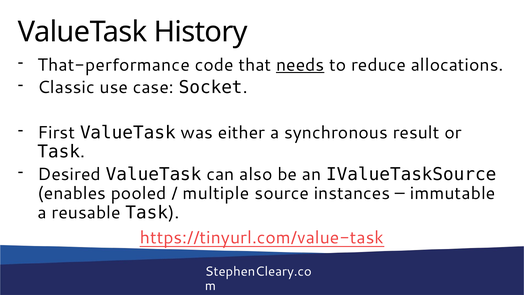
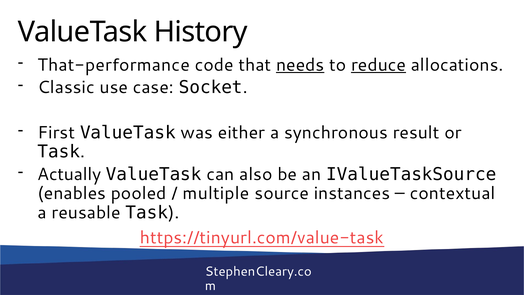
reduce underline: none -> present
Desired: Desired -> Actually
immutable: immutable -> contextual
